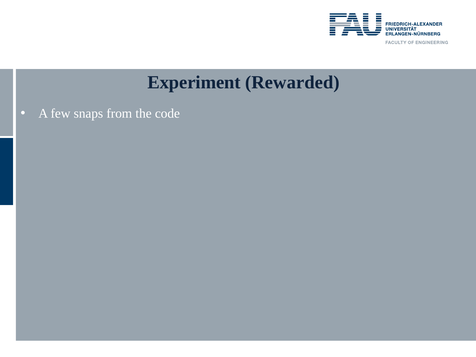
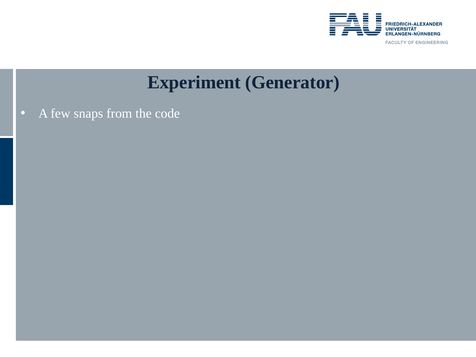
Rewarded: Rewarded -> Generator
